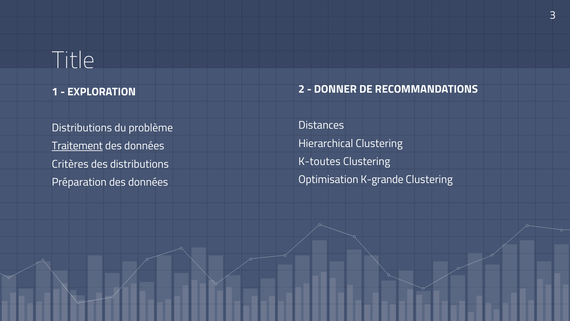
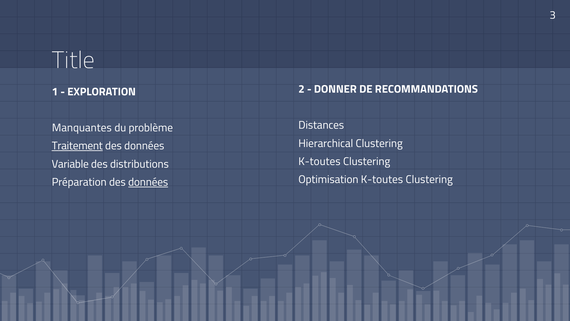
Distributions at (82, 128): Distributions -> Manquantes
Critères: Critères -> Variable
Optimisation K-grande: K-grande -> K-toutes
données at (148, 182) underline: none -> present
